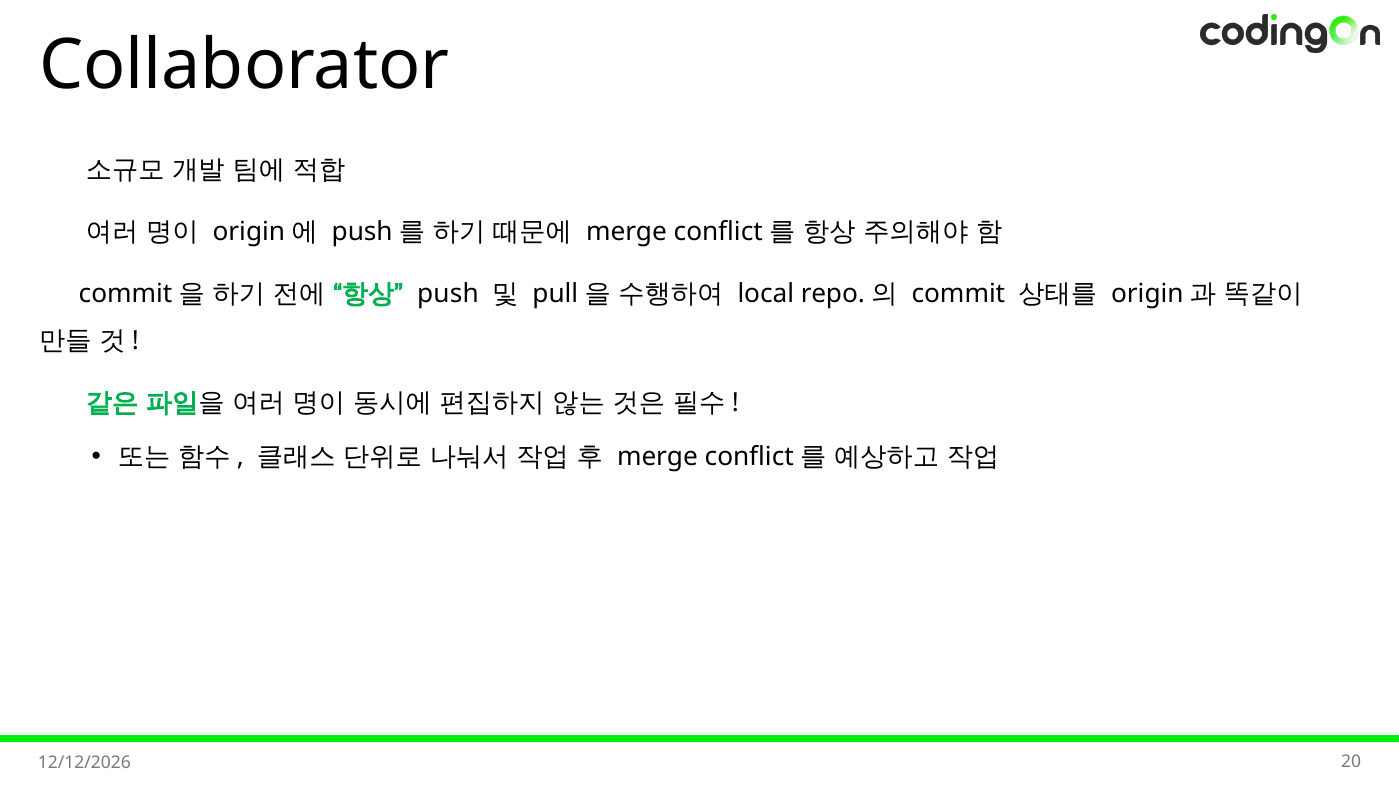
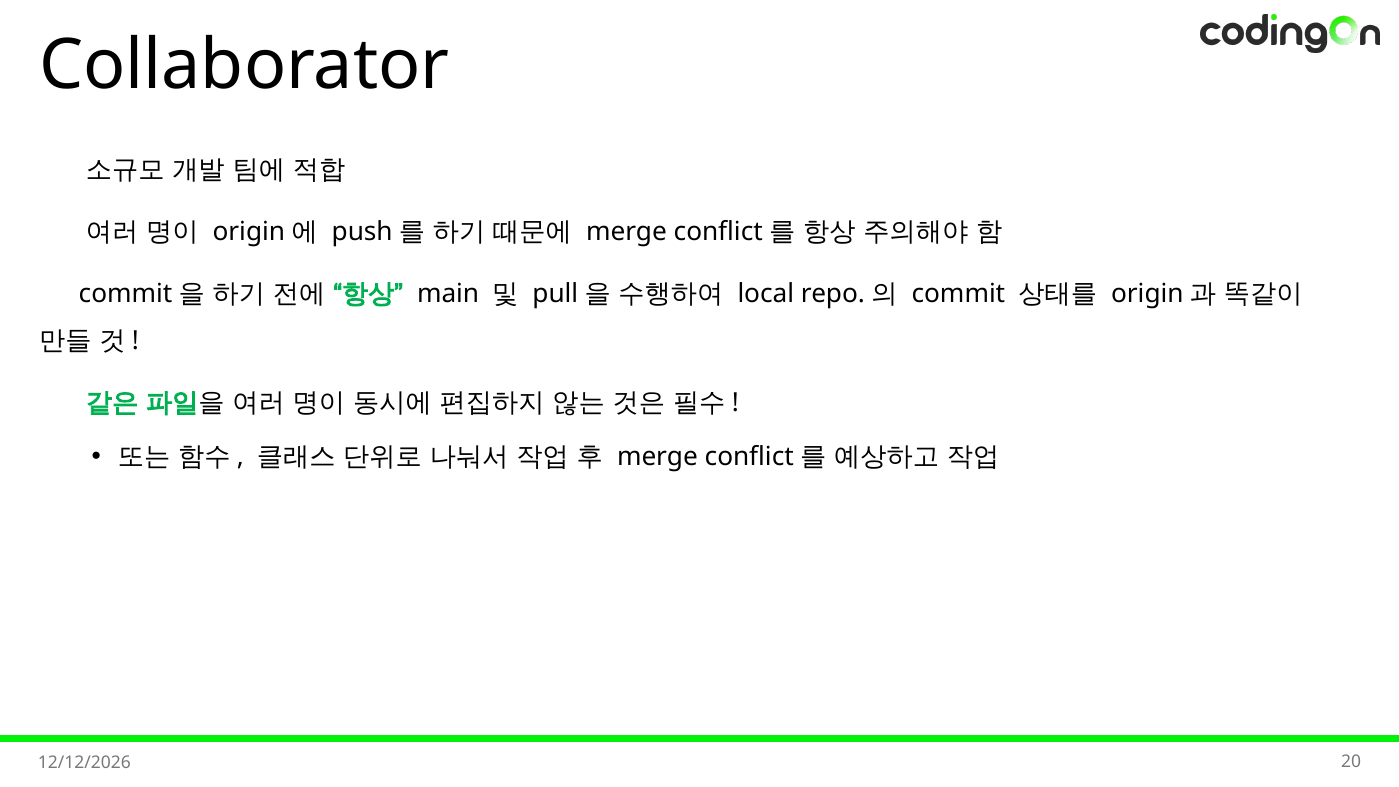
push: push -> main
